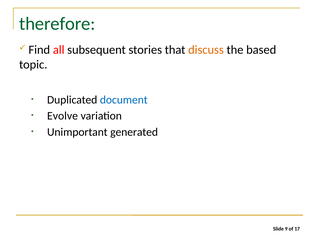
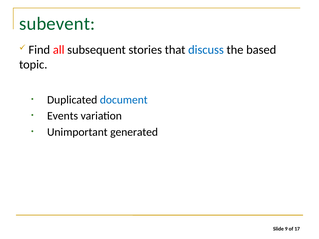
therefore: therefore -> subevent
discuss colour: orange -> blue
Evolve: Evolve -> Events
